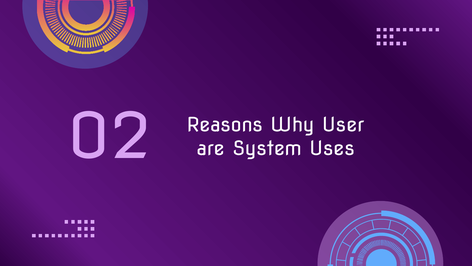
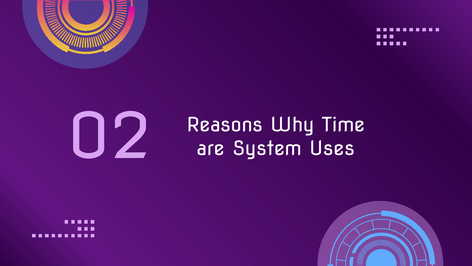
User: User -> Time
